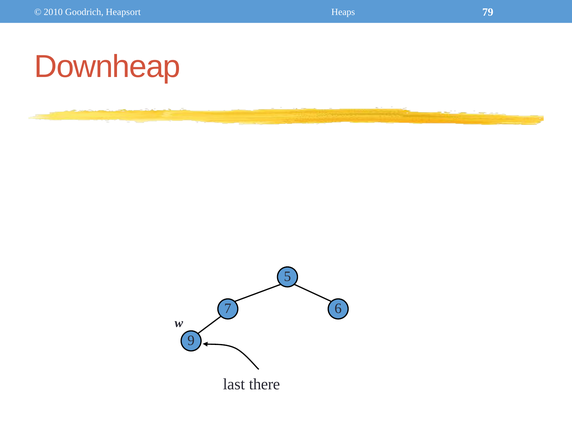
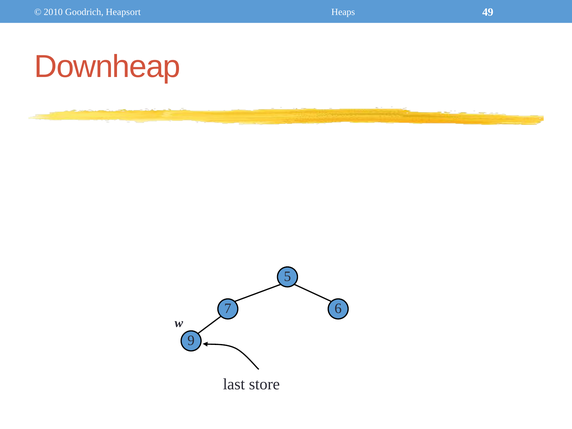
79: 79 -> 49
there: there -> store
